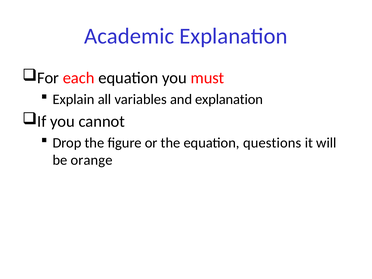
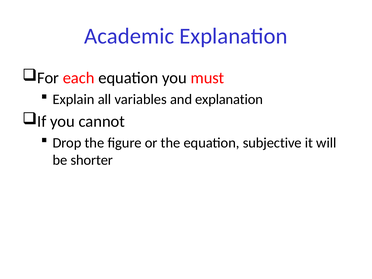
questions: questions -> subjective
orange: orange -> shorter
